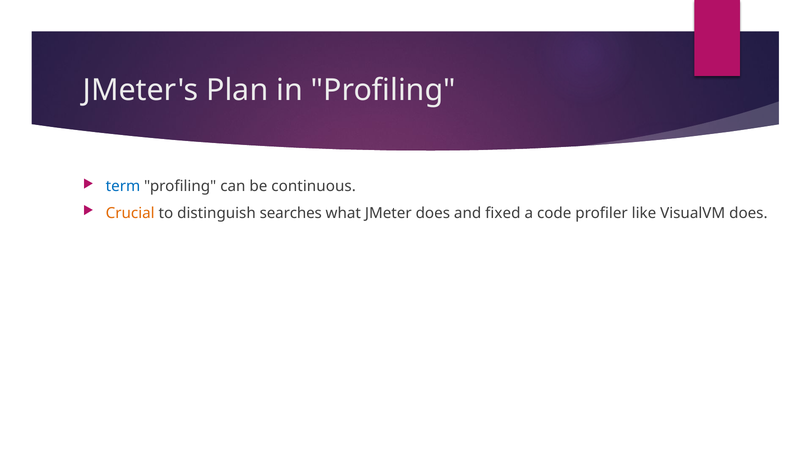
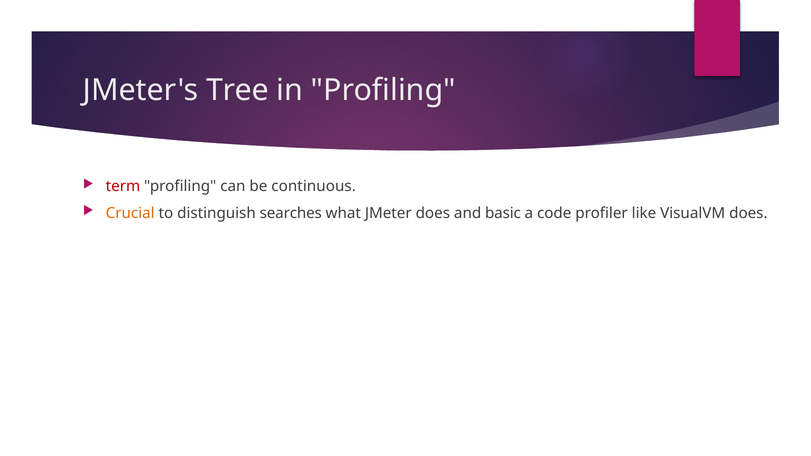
Plan: Plan -> Tree
term colour: blue -> red
fixed: fixed -> basic
